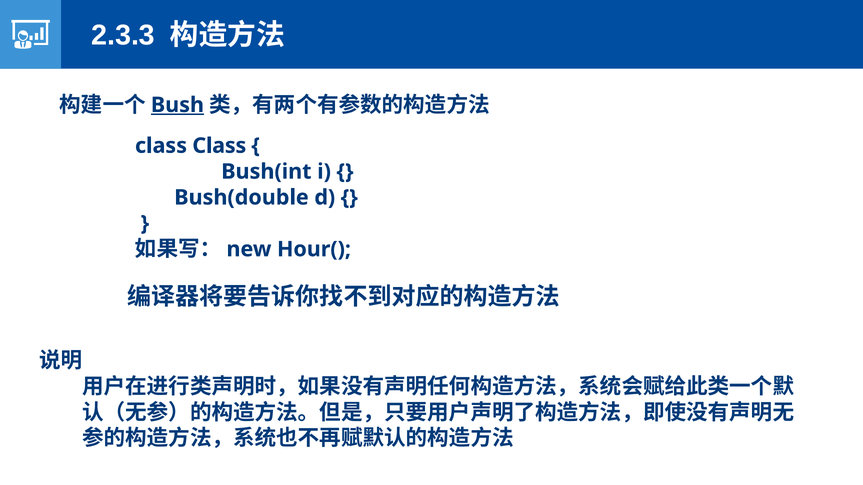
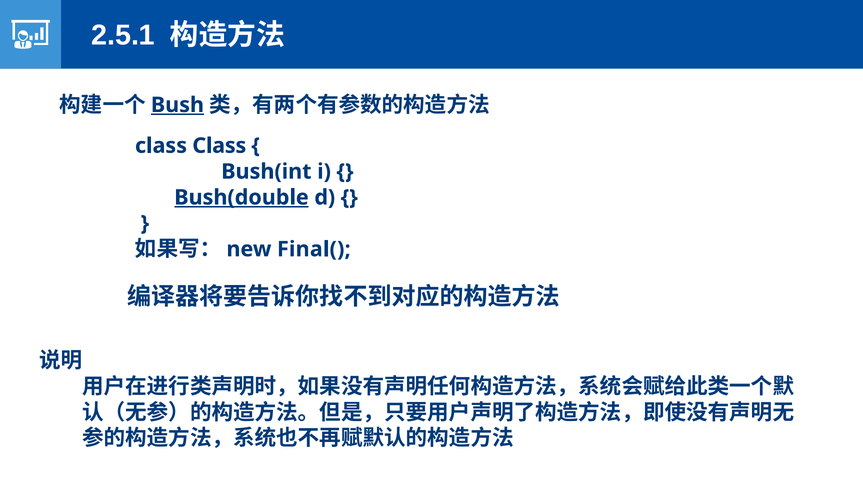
2.3.3: 2.3.3 -> 2.5.1
Bush(double underline: none -> present
Hour(: Hour( -> Final(
